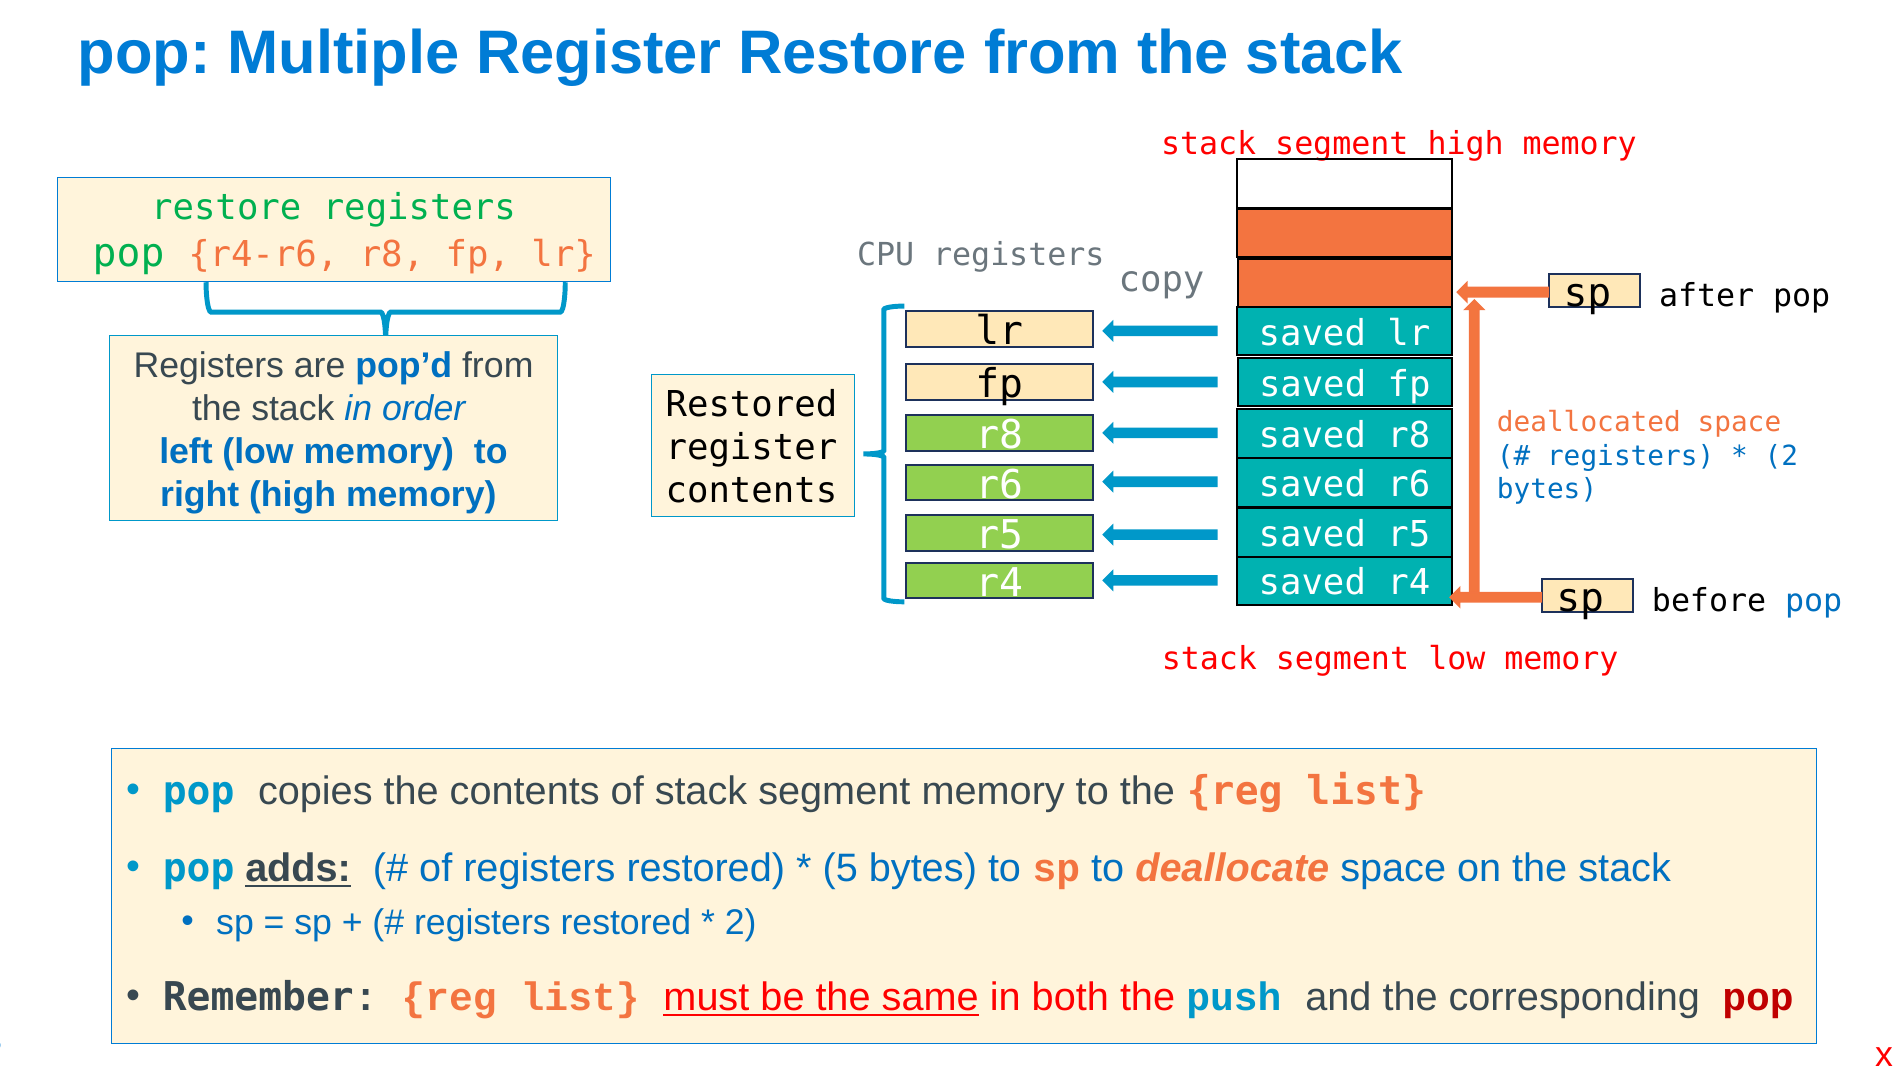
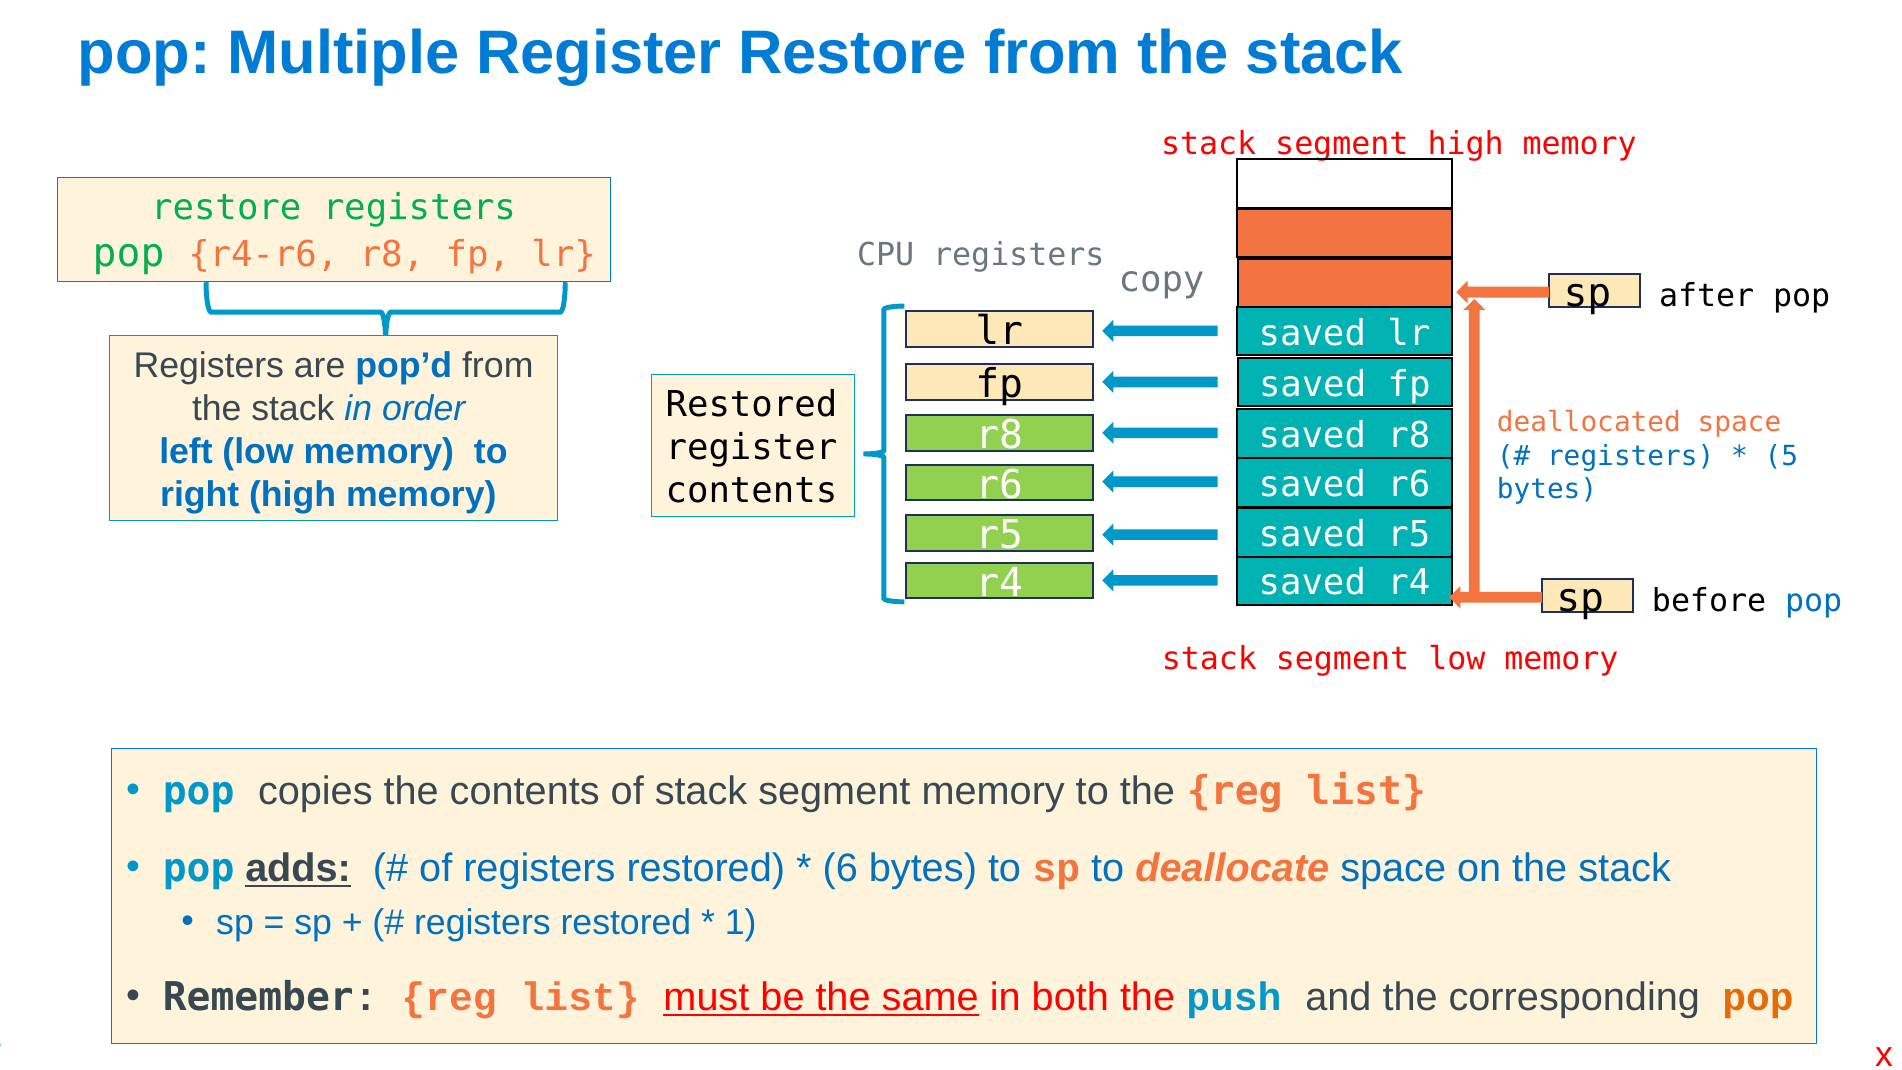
2 at (1781, 456): 2 -> 5
5 at (840, 868): 5 -> 6
2 at (741, 923): 2 -> 1
pop at (1758, 998) colour: red -> orange
